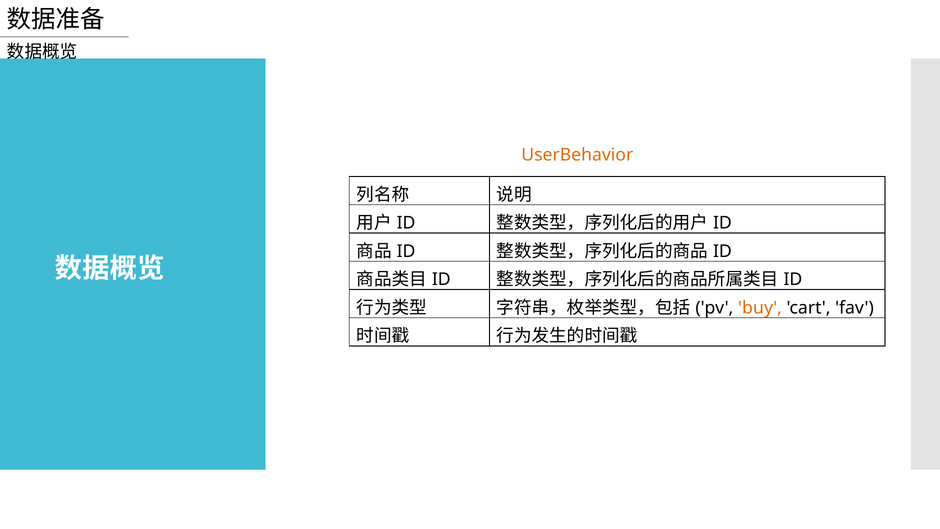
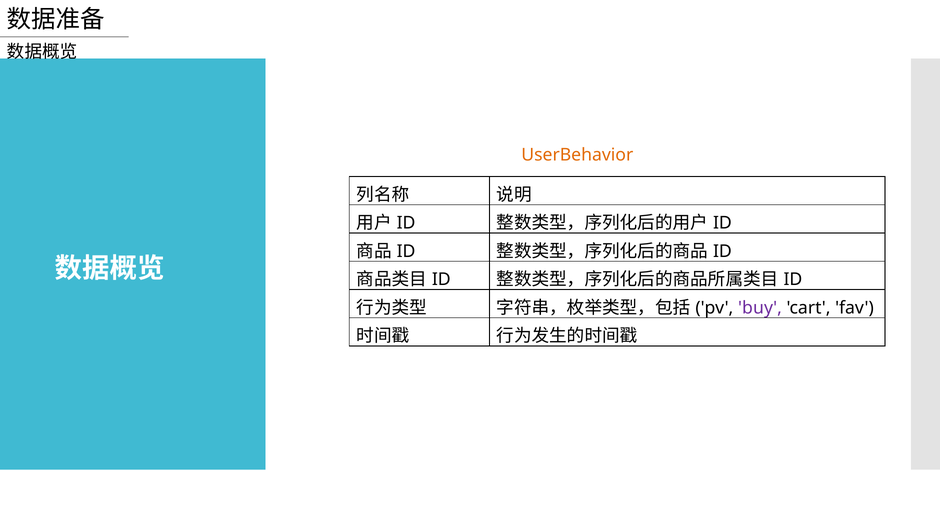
buy colour: orange -> purple
